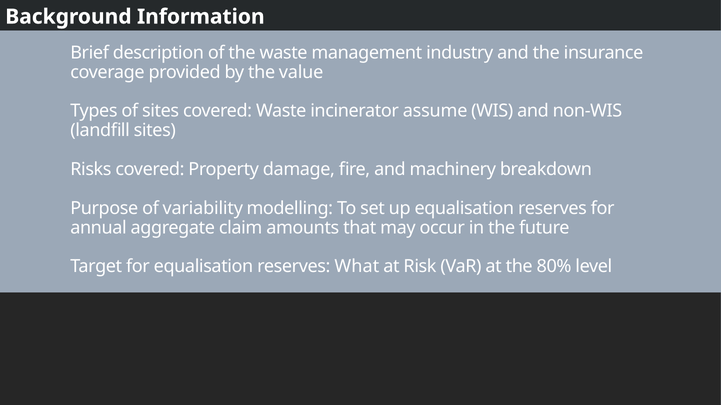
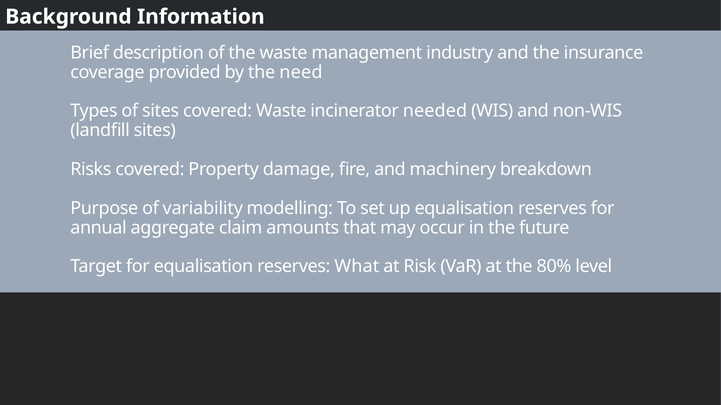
value: value -> need
assume: assume -> needed
